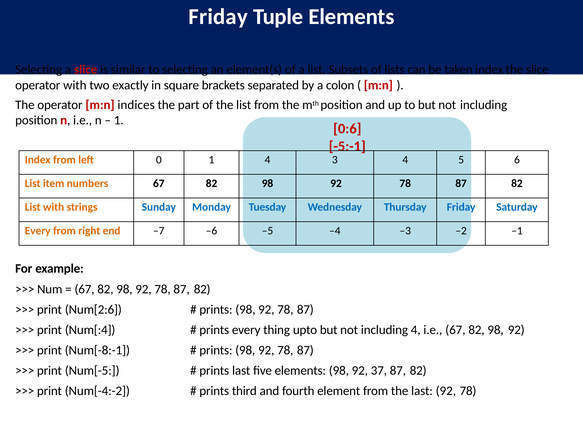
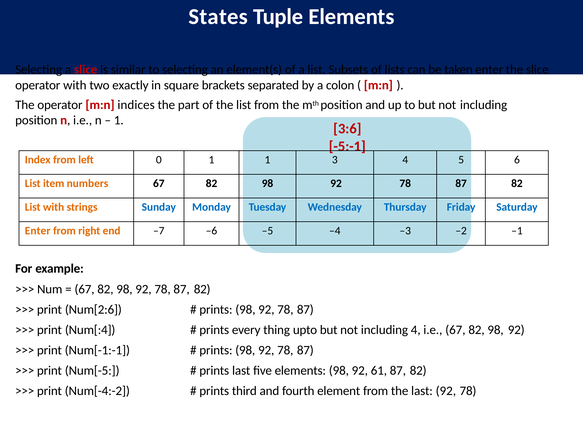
Friday at (218, 17): Friday -> States
taken index: index -> enter
0:6: 0:6 -> 3:6
1 4: 4 -> 1
Every at (38, 231): Every -> Enter
Num[-8:-1: Num[-8:-1 -> Num[-1:-1
37: 37 -> 61
